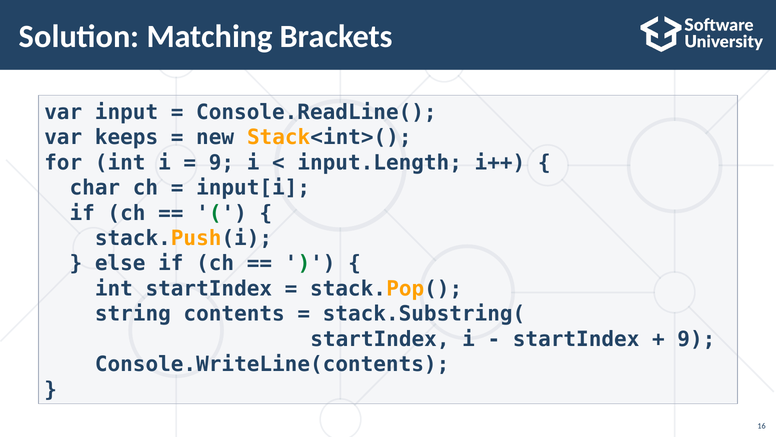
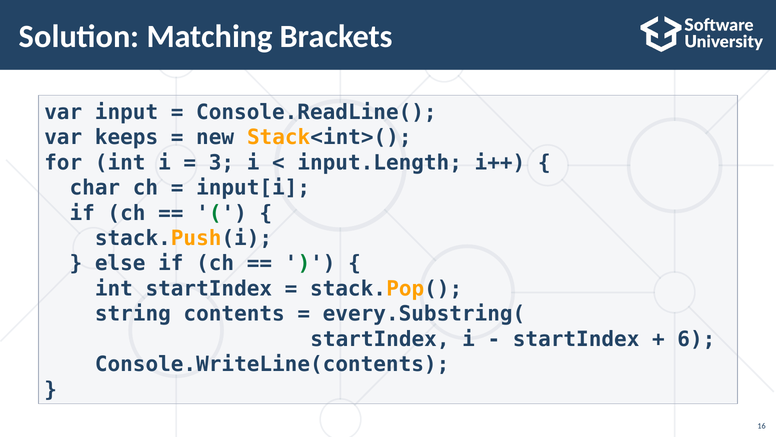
9 at (221, 162): 9 -> 3
stack.Substring(: stack.Substring( -> every.Substring(
9 at (696, 339): 9 -> 6
